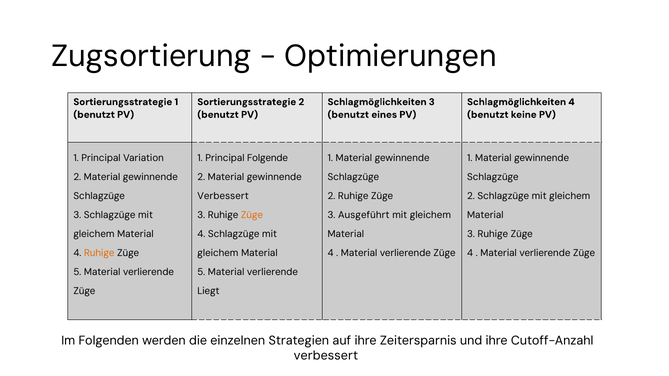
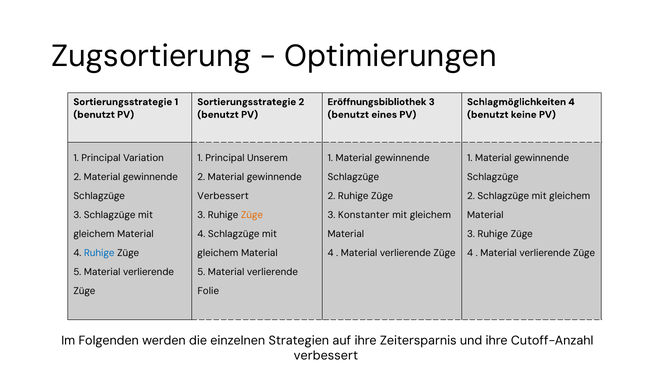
Schlagmöglichkeiten at (377, 102): Schlagmöglichkeiten -> Eröffnungsbibliothek
Folgende: Folgende -> Unserem
Ausgeführt: Ausgeführt -> Konstanter
Ruhige at (99, 253) colour: orange -> blue
Liegt: Liegt -> Folie
